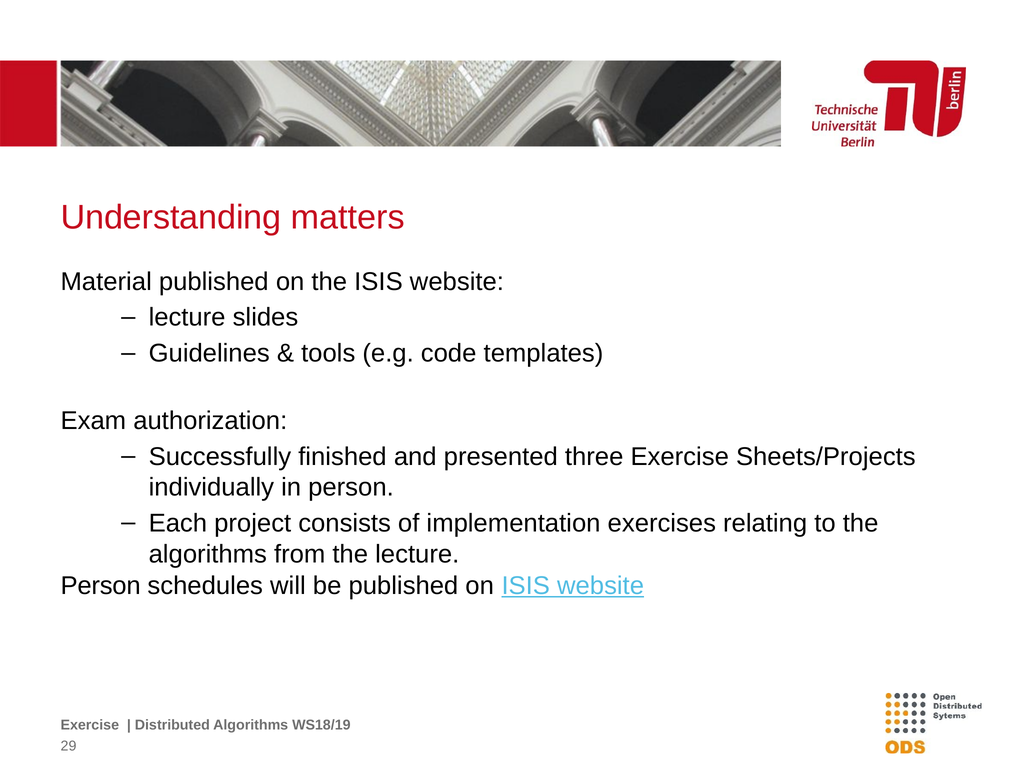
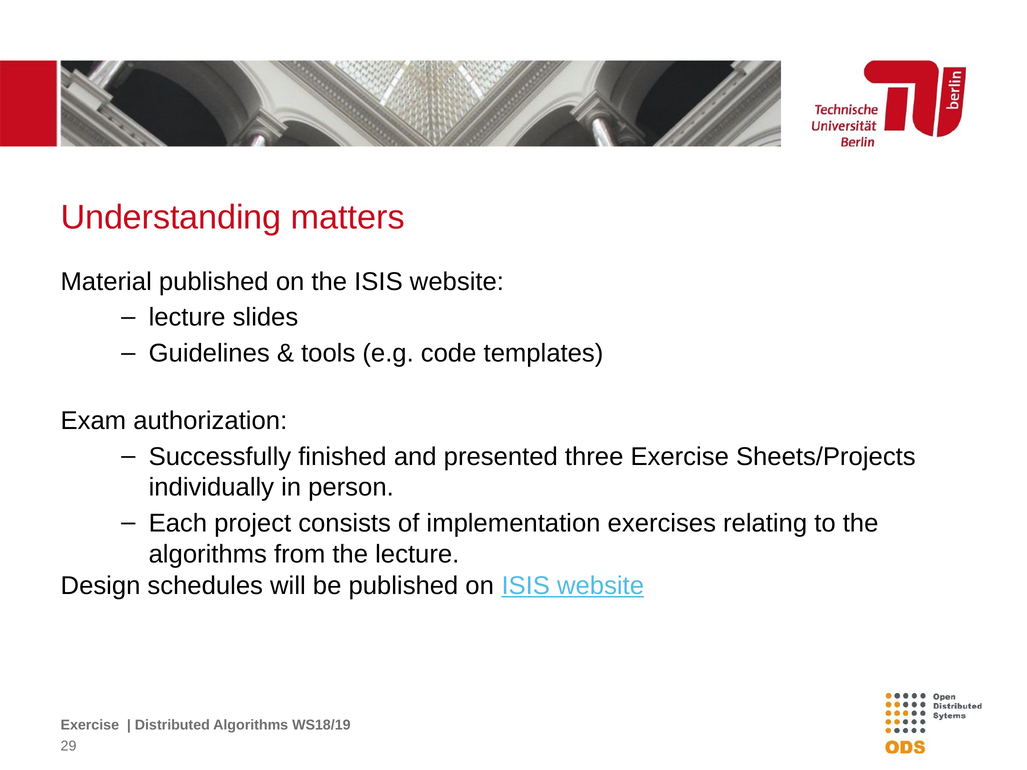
Person at (101, 586): Person -> Design
